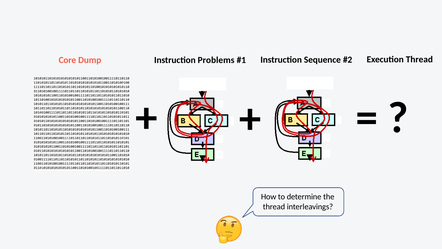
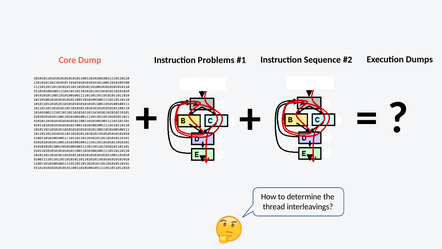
Execution Thread: Thread -> Dumps
